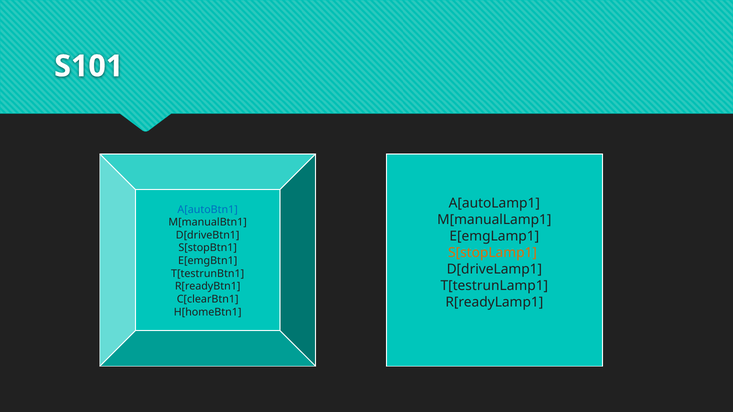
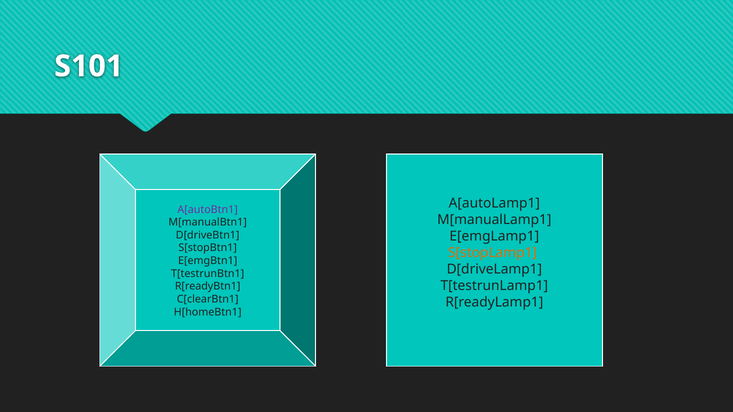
A[autoBtn1 colour: blue -> purple
